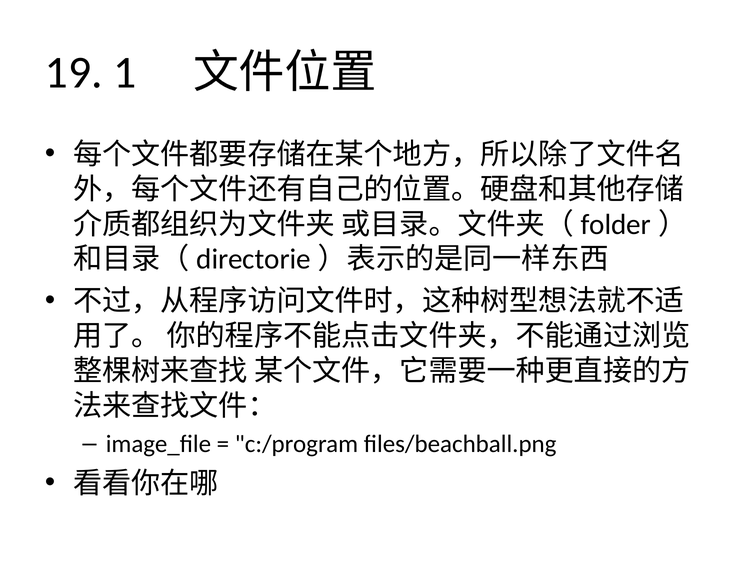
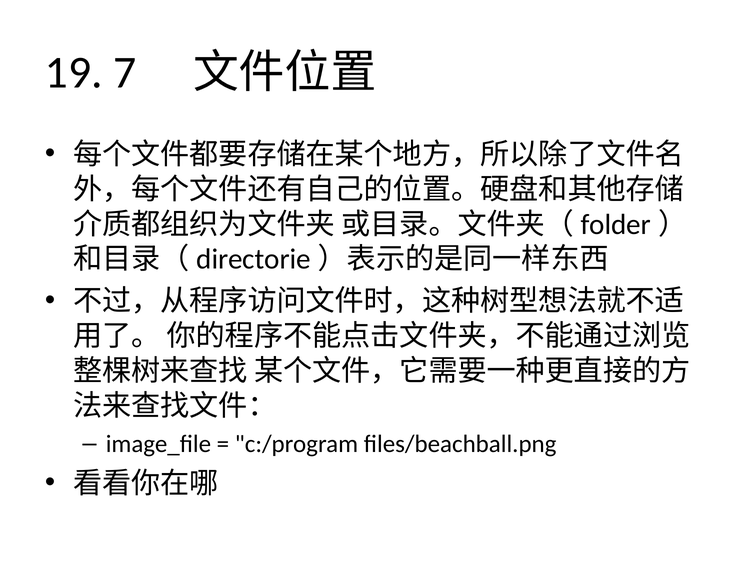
1: 1 -> 7
